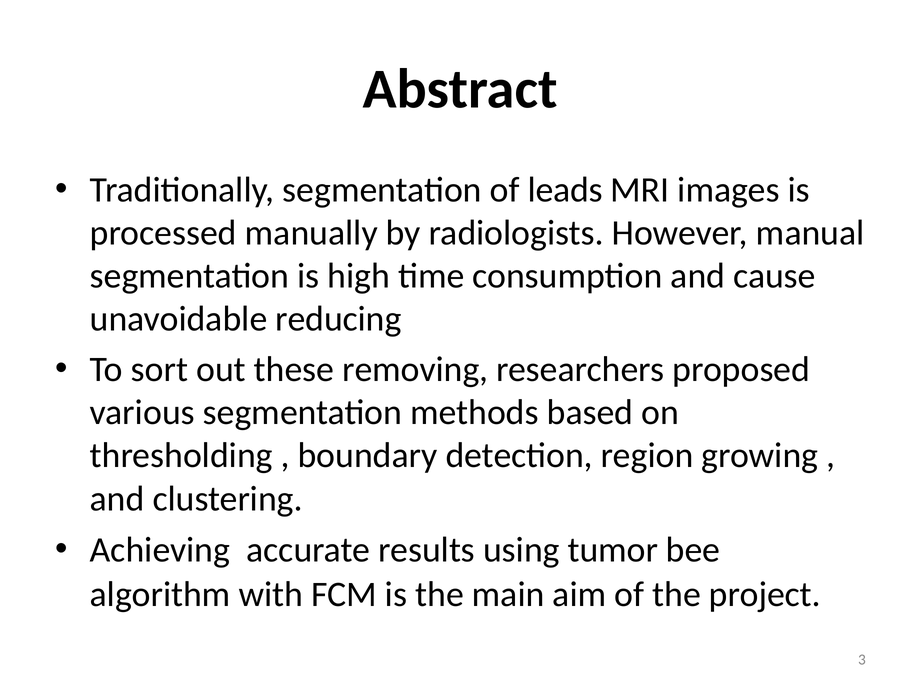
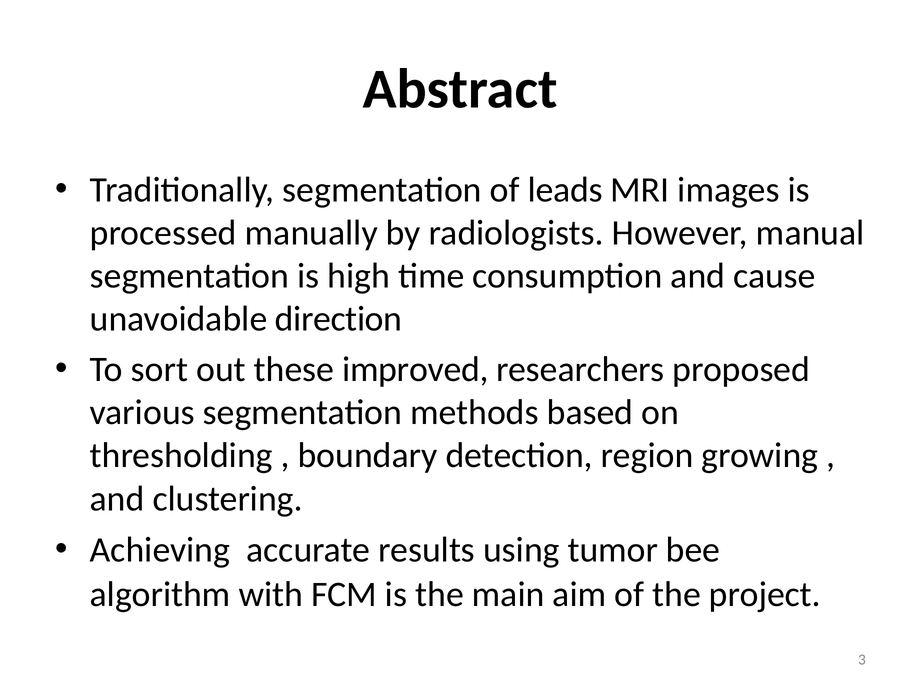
reducing: reducing -> direction
removing: removing -> improved
